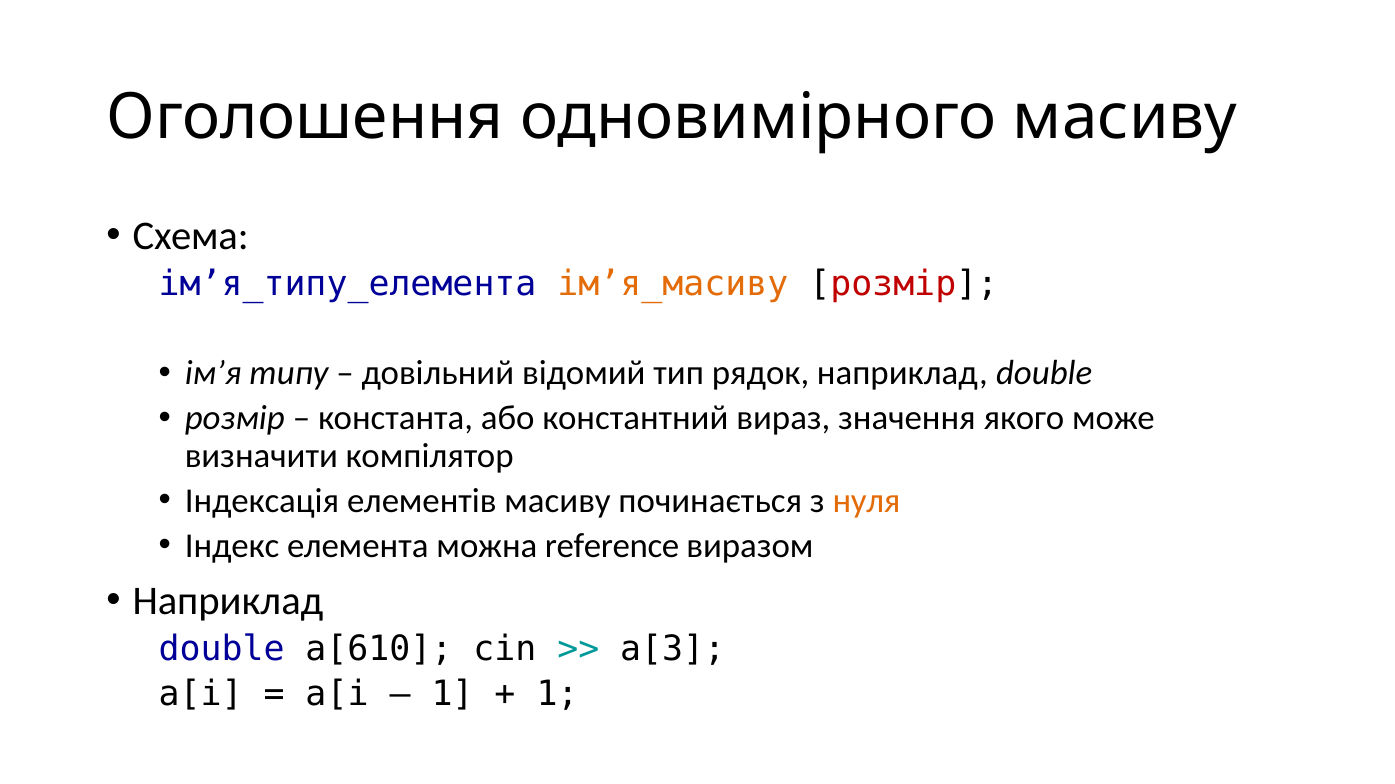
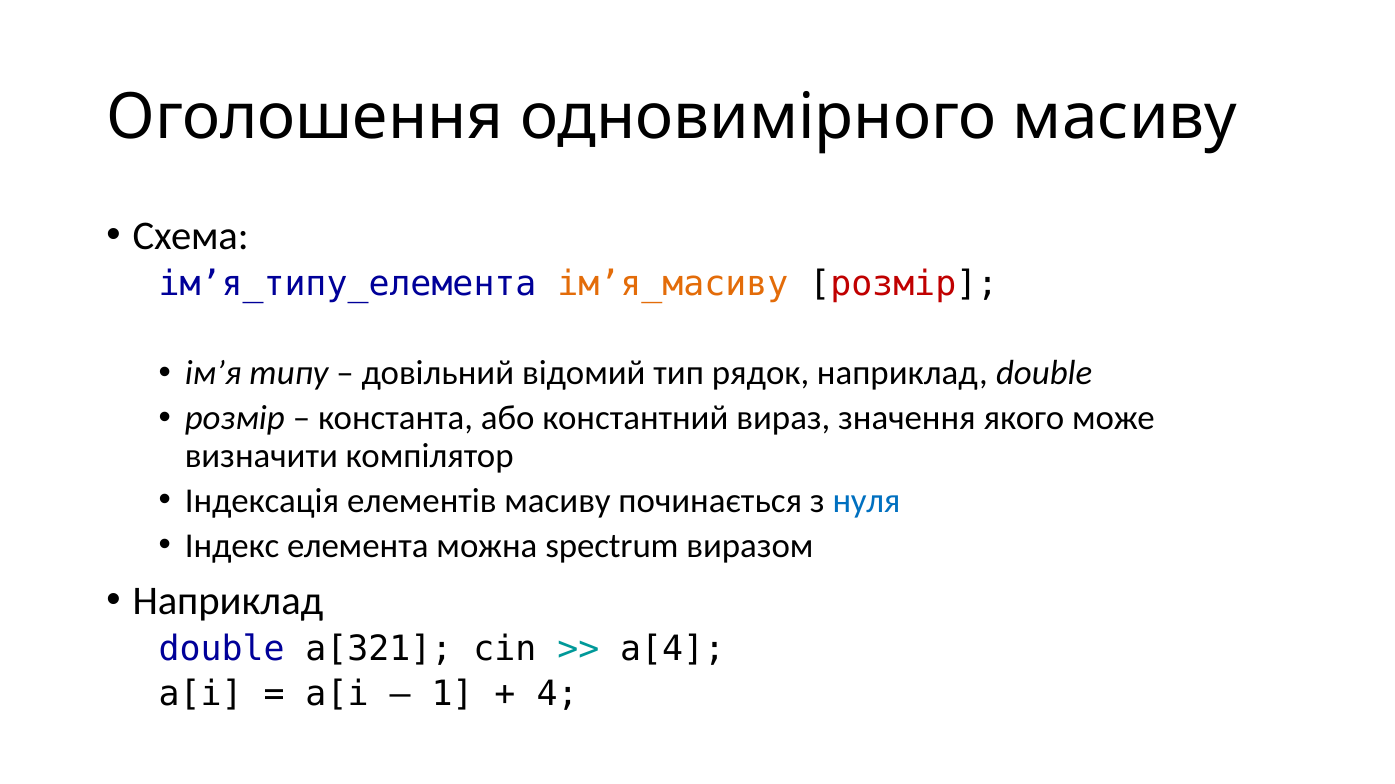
нуля colour: orange -> blue
reference: reference -> spectrum
a[610: a[610 -> a[321
a[3: a[3 -> a[4
1 at (557, 694): 1 -> 4
